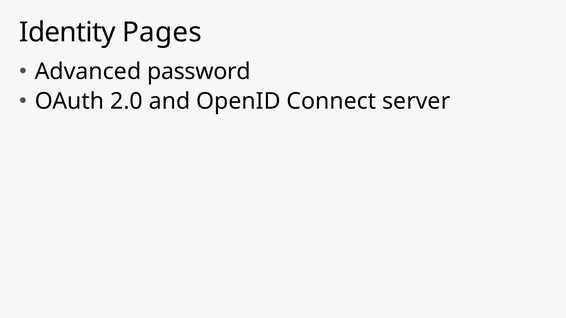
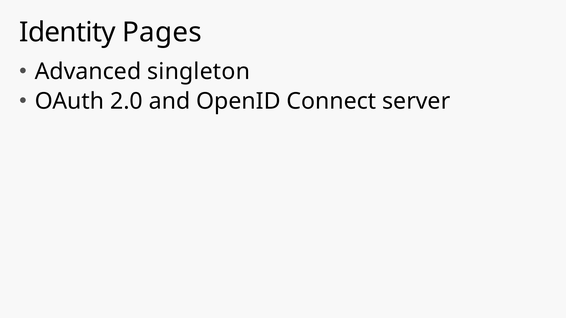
password: password -> singleton
